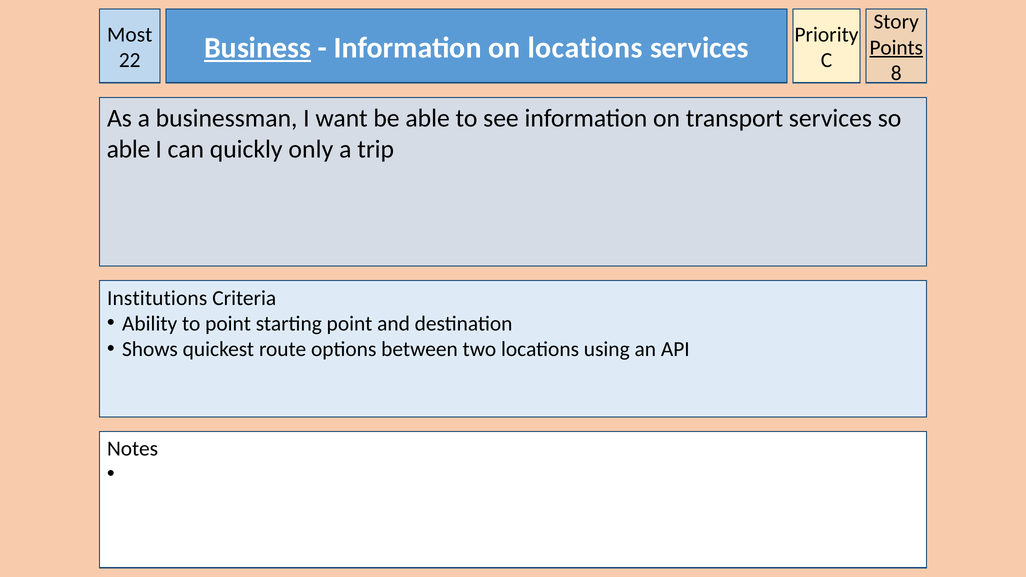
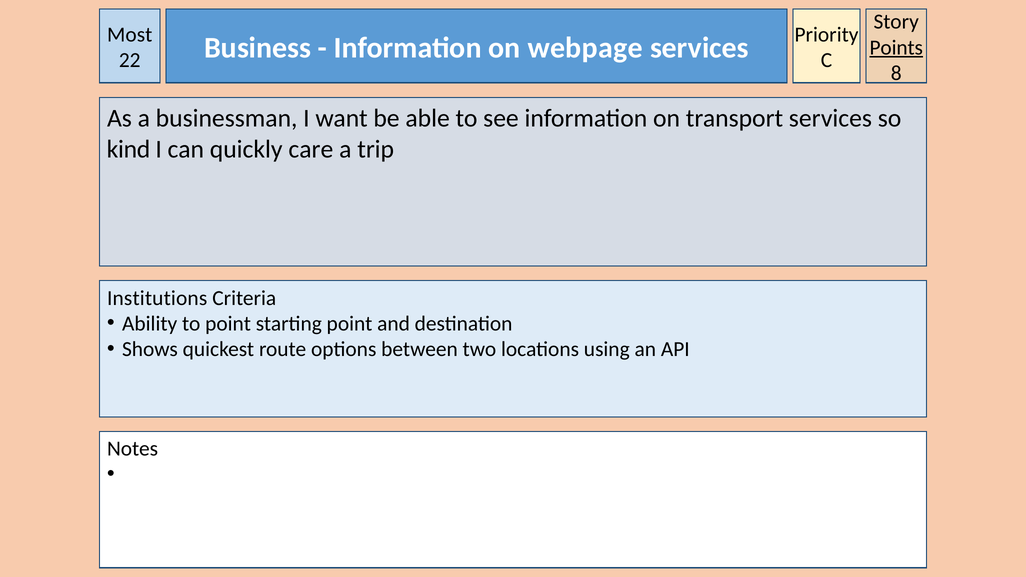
Business underline: present -> none
on locations: locations -> webpage
able at (128, 149): able -> kind
only: only -> care
